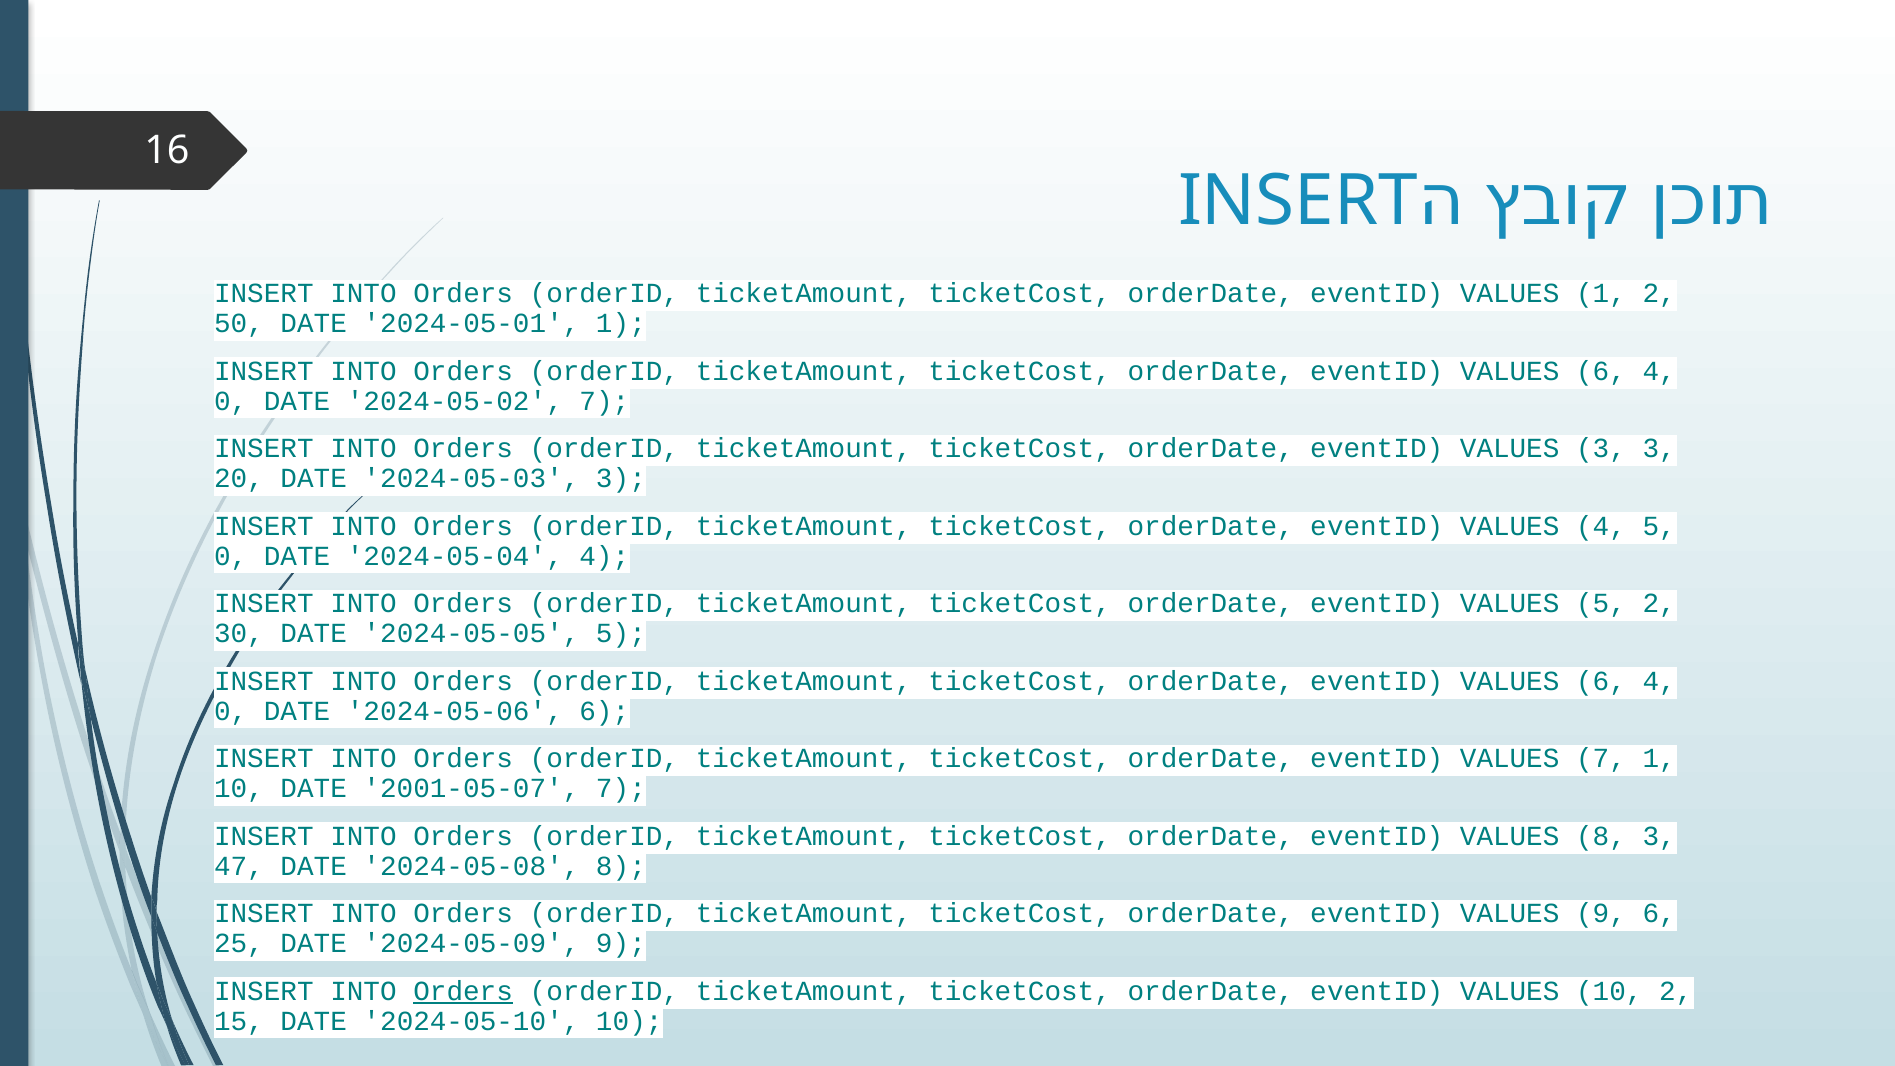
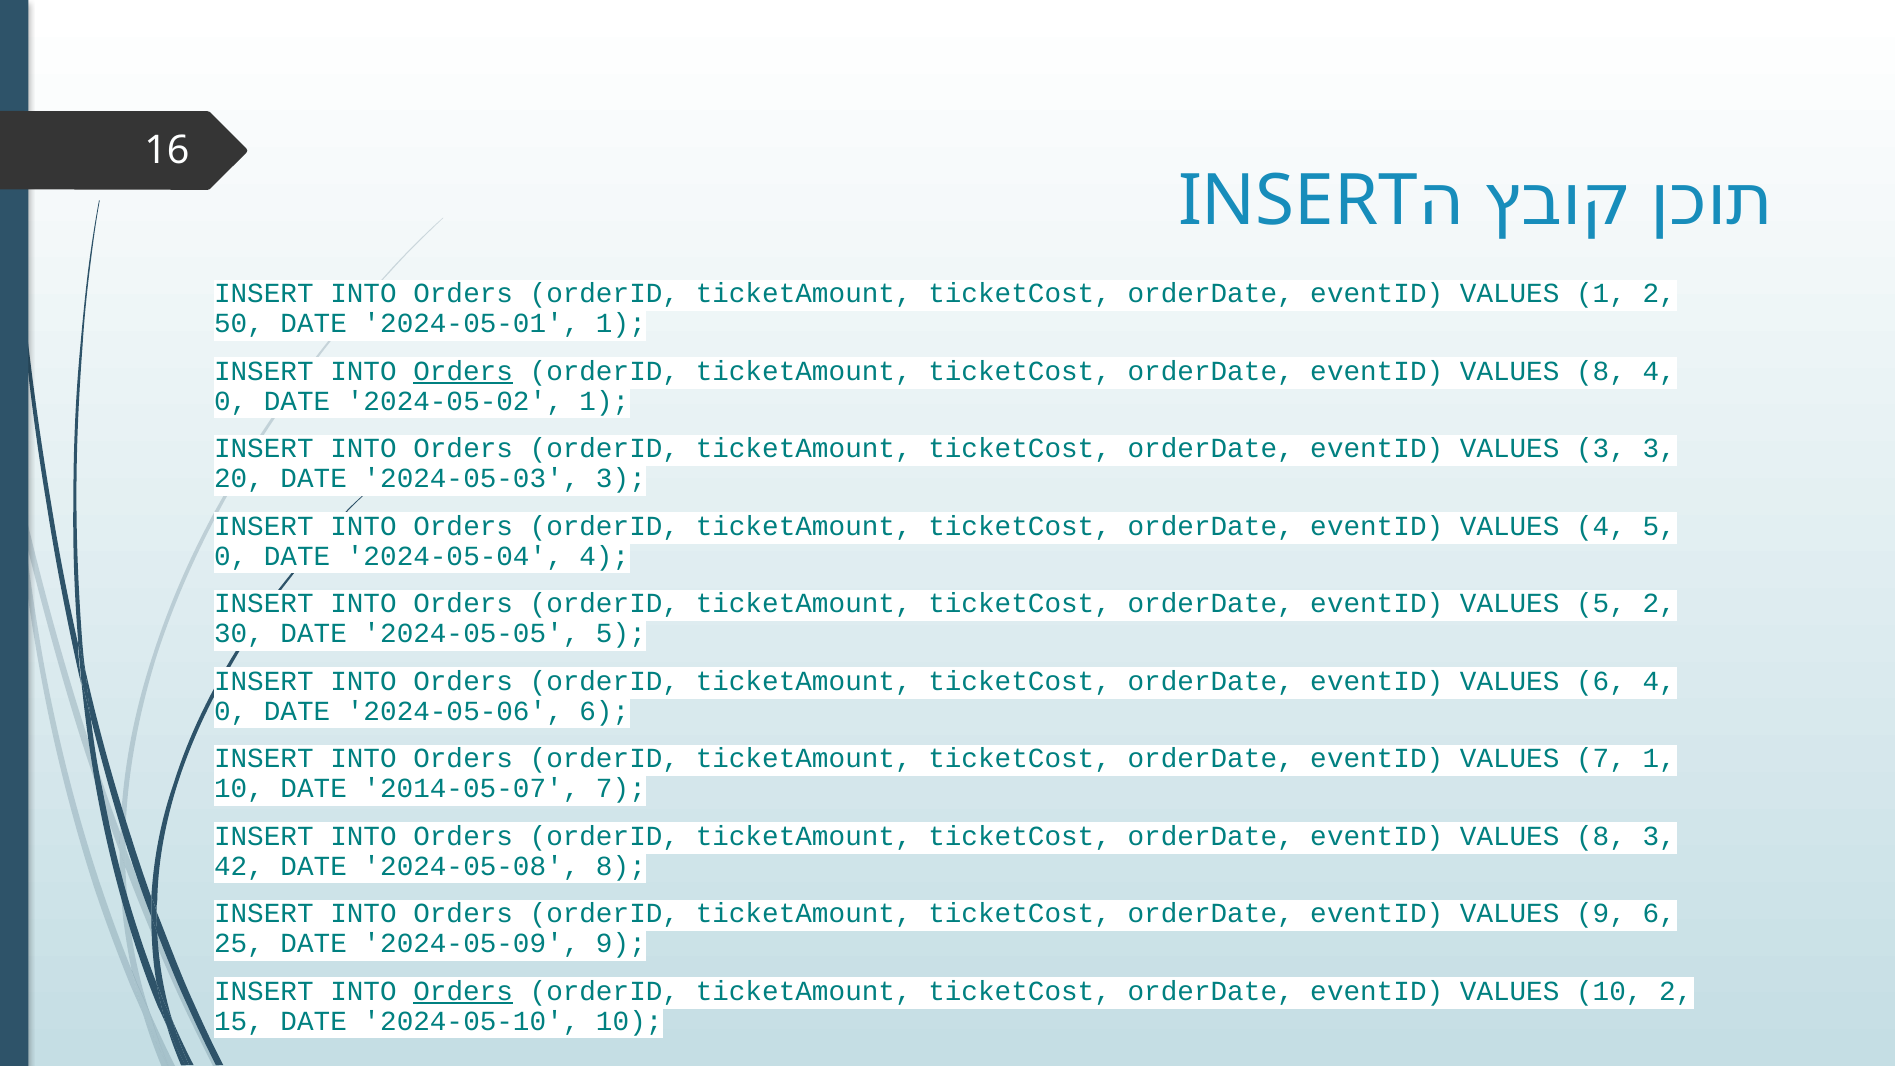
Orders at (463, 371) underline: none -> present
6 at (1601, 371): 6 -> 8
2024-05-02 7: 7 -> 1
2001-05-07: 2001-05-07 -> 2014-05-07
47: 47 -> 42
